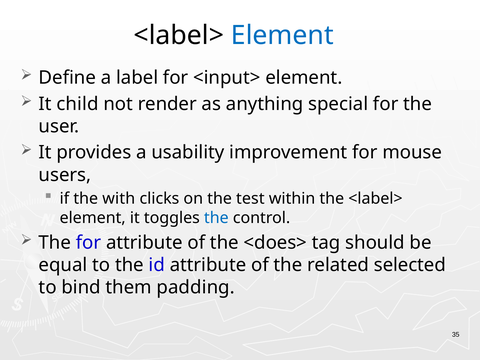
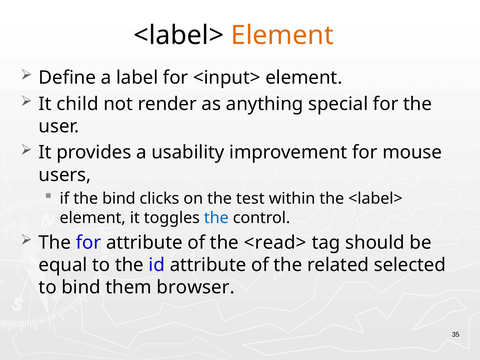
Element at (282, 35) colour: blue -> orange
the with: with -> bind
<does>: <does> -> <read>
padding: padding -> browser
